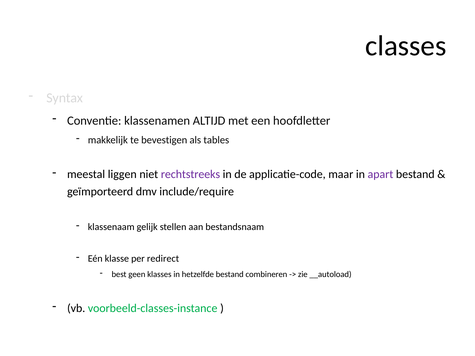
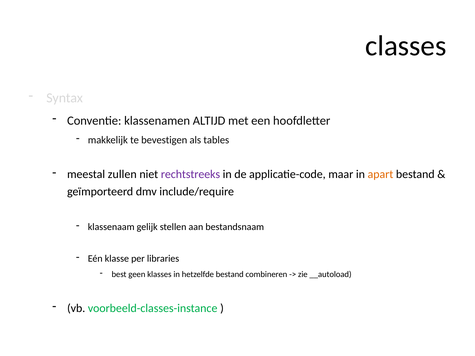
liggen: liggen -> zullen
apart colour: purple -> orange
redirect: redirect -> libraries
